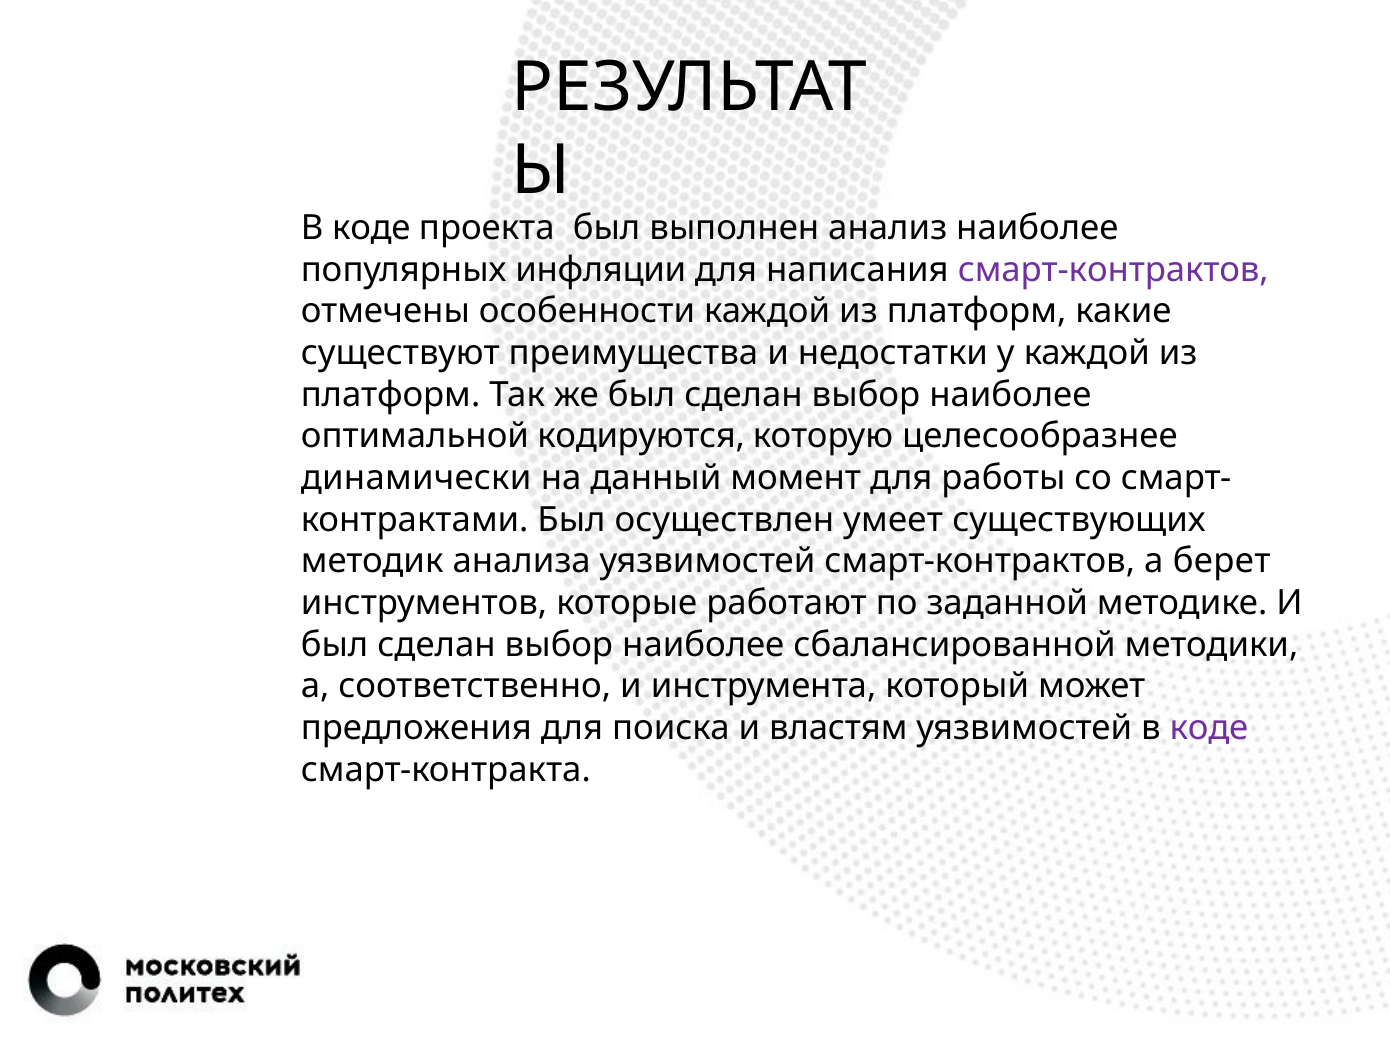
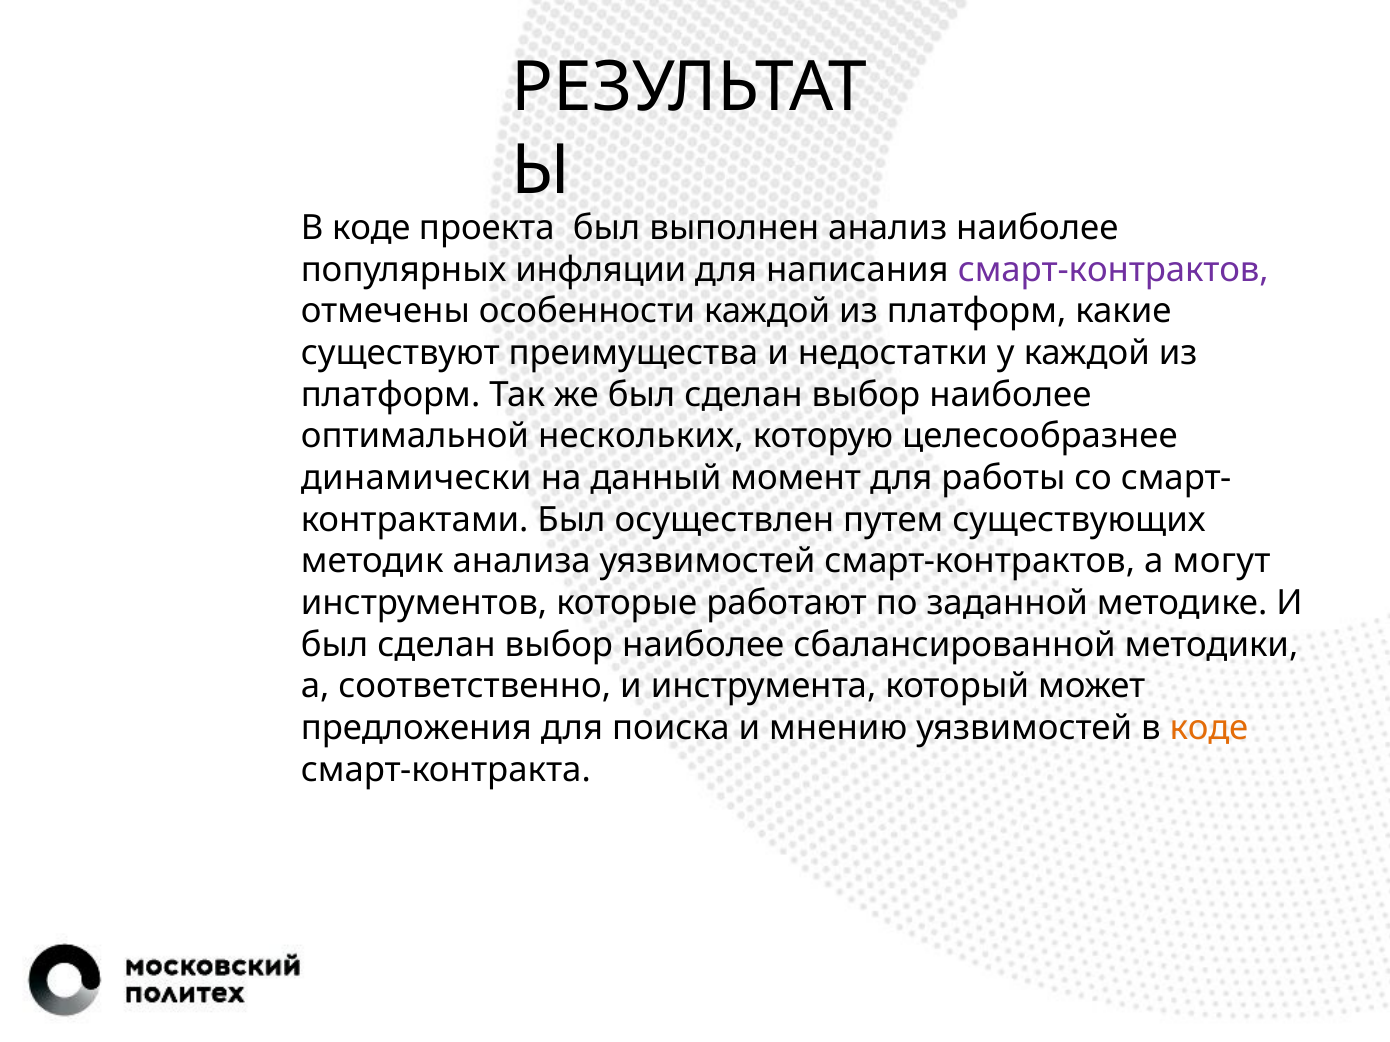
кодируются: кодируются -> нескольких
умеет: умеет -> путем
берет: берет -> могут
властям: властям -> мнению
коде at (1209, 728) colour: purple -> orange
